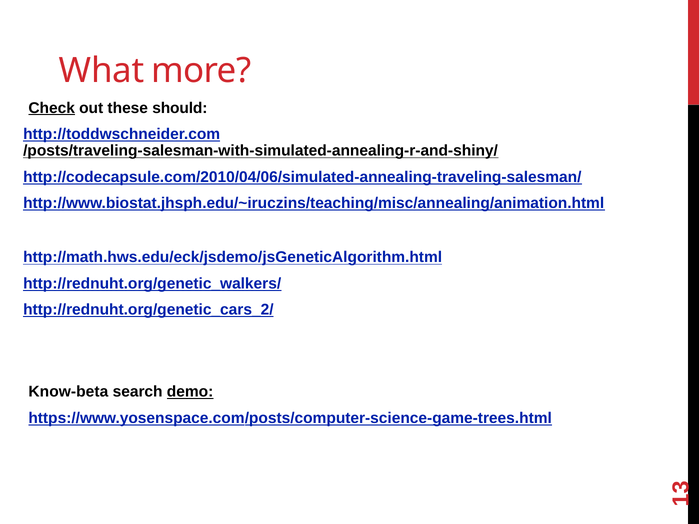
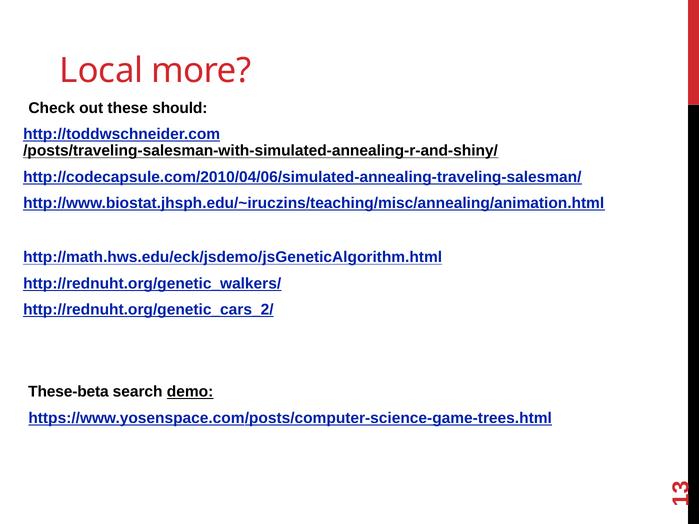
What: What -> Local
Check underline: present -> none
Know-beta: Know-beta -> These-beta
